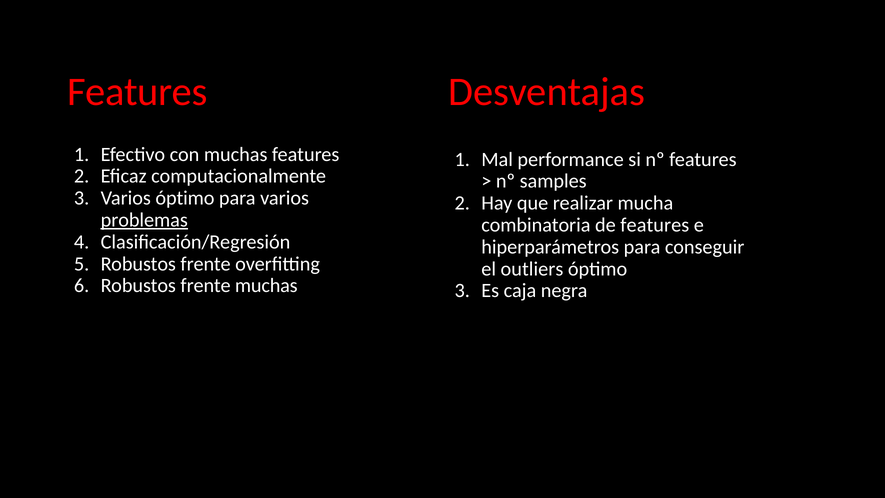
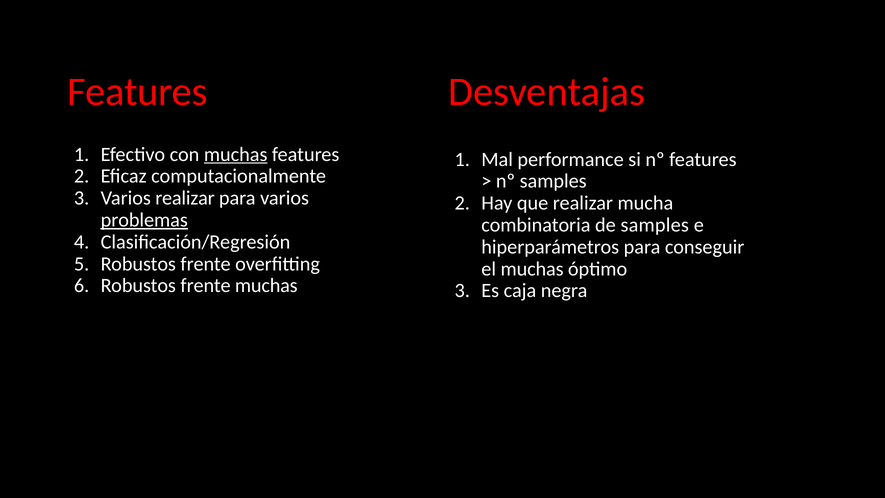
muchas at (236, 154) underline: none -> present
Varios óptimo: óptimo -> realizar
de features: features -> samples
el outliers: outliers -> muchas
